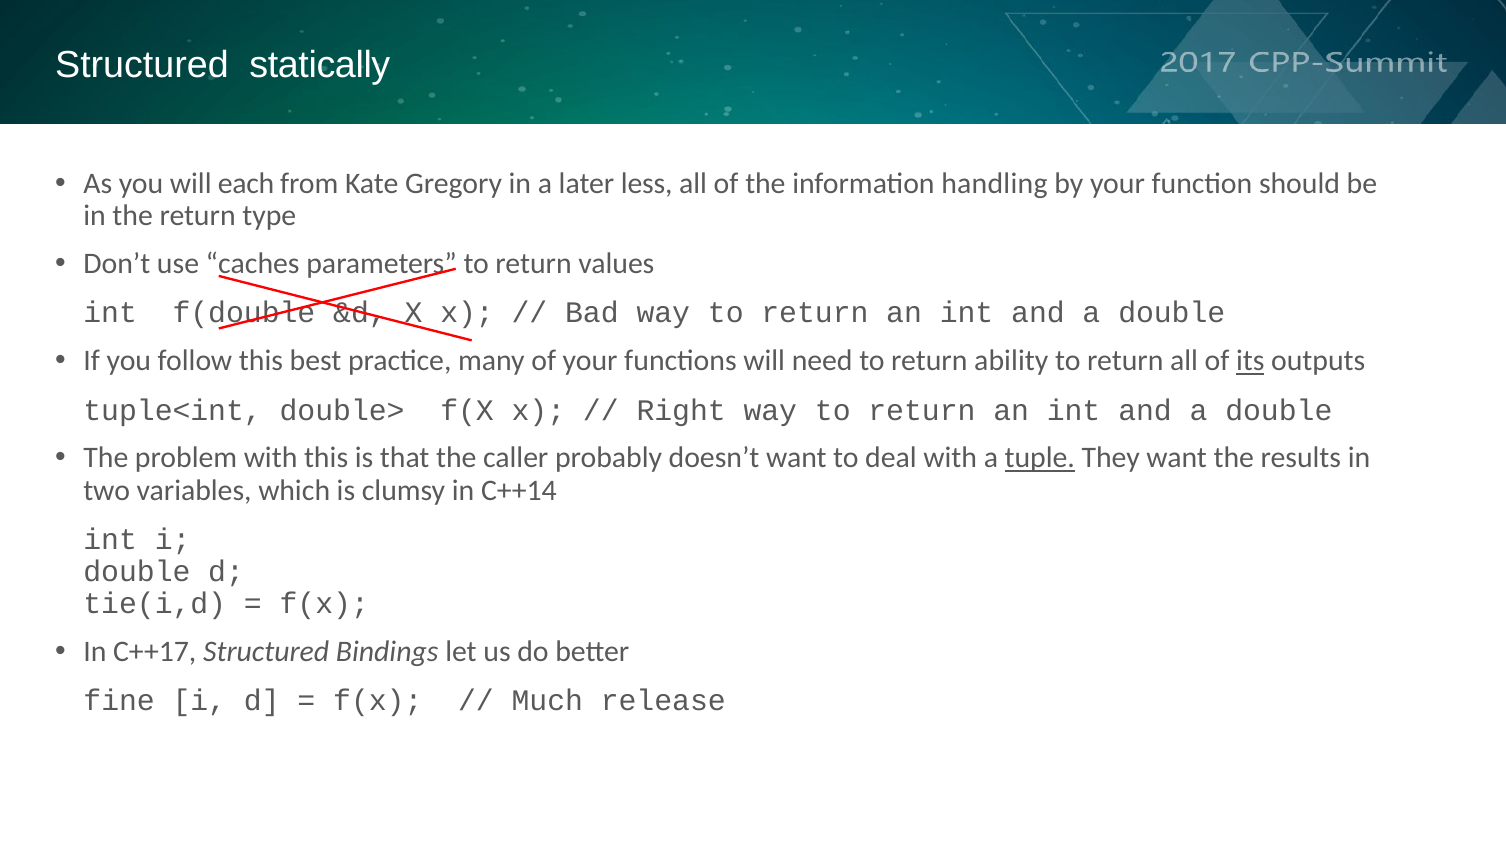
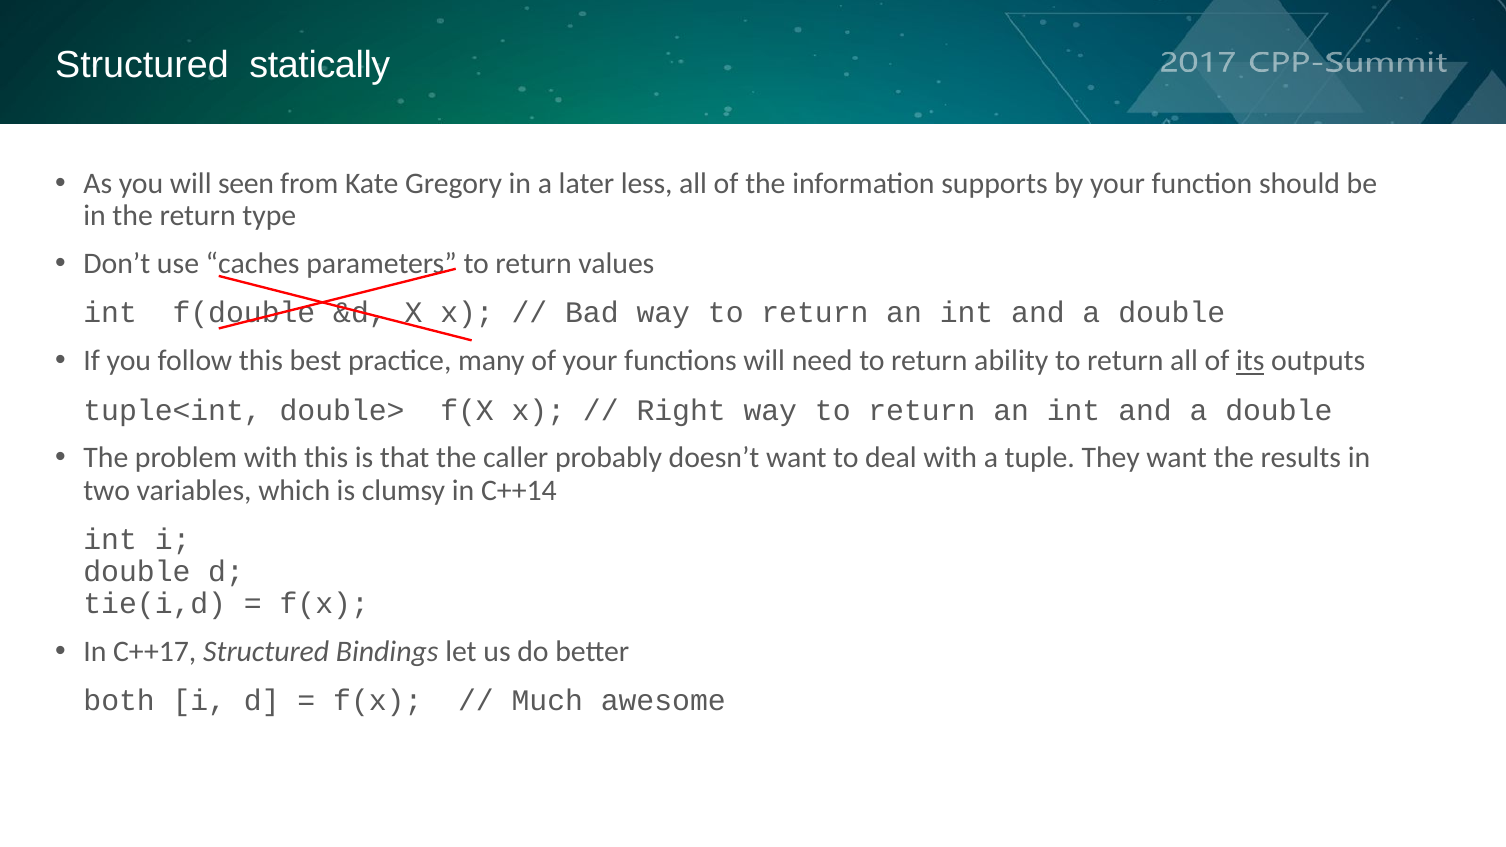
each: each -> seen
handling: handling -> supports
tuple underline: present -> none
fine: fine -> both
release: release -> awesome
